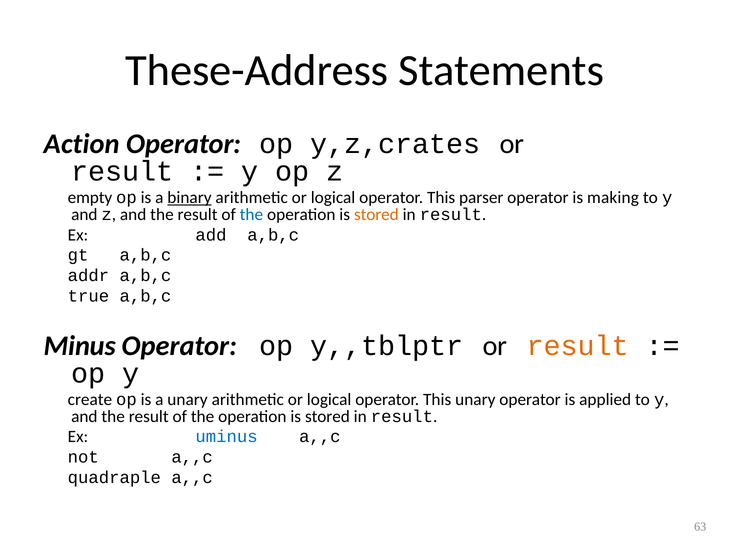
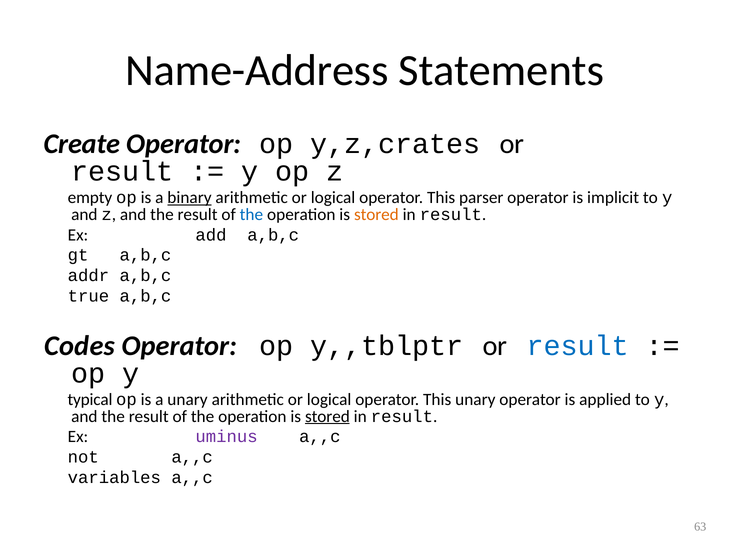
These-Address: These-Address -> Name-Address
Action: Action -> Create
making: making -> implicit
Minus: Minus -> Codes
result at (578, 346) colour: orange -> blue
create: create -> typical
stored at (327, 417) underline: none -> present
uminus colour: blue -> purple
quadraple: quadraple -> variables
